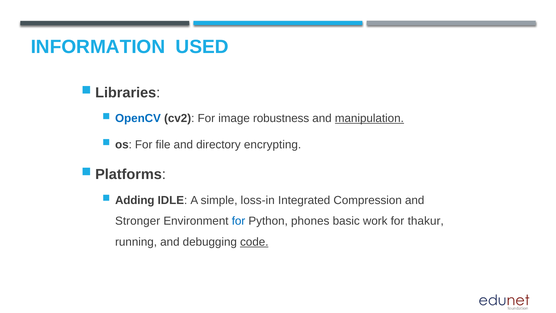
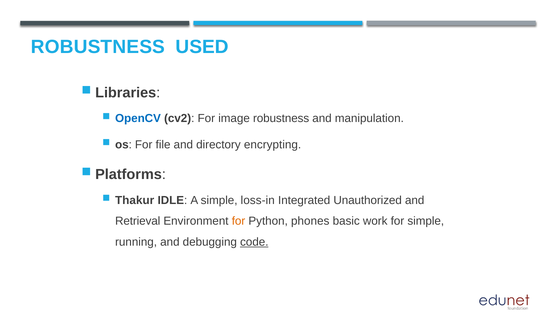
INFORMATION at (98, 47): INFORMATION -> ROBUSTNESS
manipulation underline: present -> none
Adding: Adding -> Thakur
Compression: Compression -> Unauthorized
Stronger: Stronger -> Retrieval
for at (239, 221) colour: blue -> orange
for thakur: thakur -> simple
